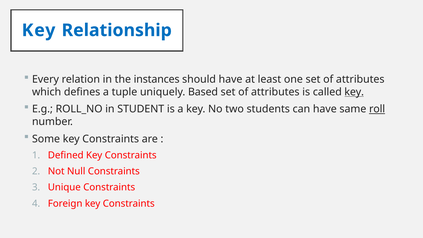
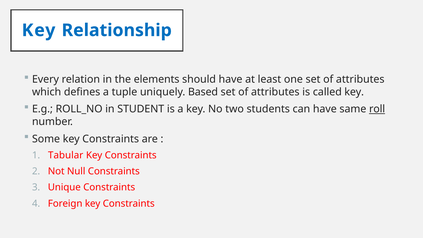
instances: instances -> elements
key at (354, 92) underline: present -> none
Defined: Defined -> Tabular
